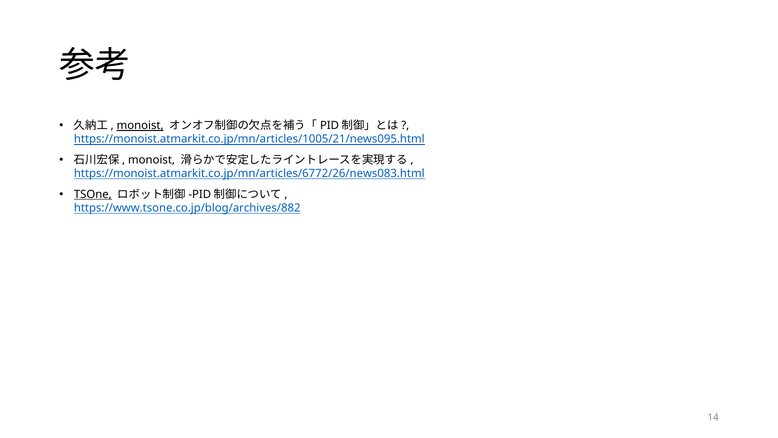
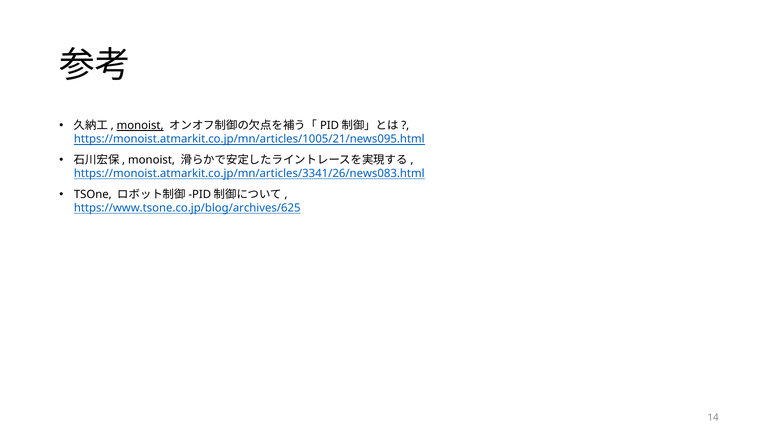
https://monoist.atmarkit.co.jp/mn/articles/6772/26/news083.html: https://monoist.atmarkit.co.jp/mn/articles/6772/26/news083.html -> https://monoist.atmarkit.co.jp/mn/articles/3341/26/news083.html
TSOne underline: present -> none
https://www.tsone.co.jp/blog/archives/882: https://www.tsone.co.jp/blog/archives/882 -> https://www.tsone.co.jp/blog/archives/625
